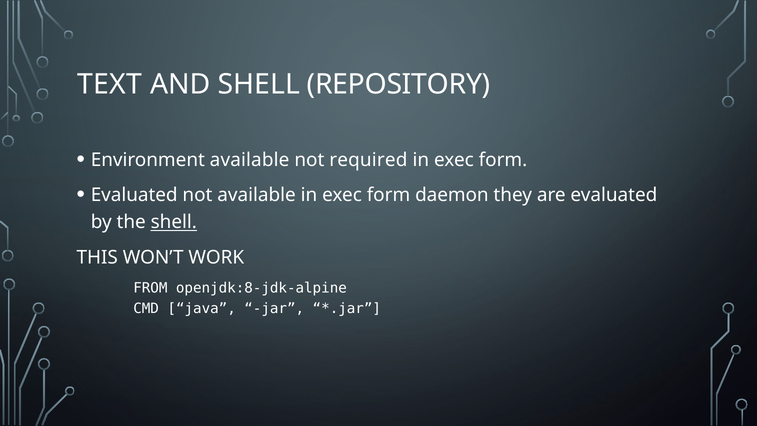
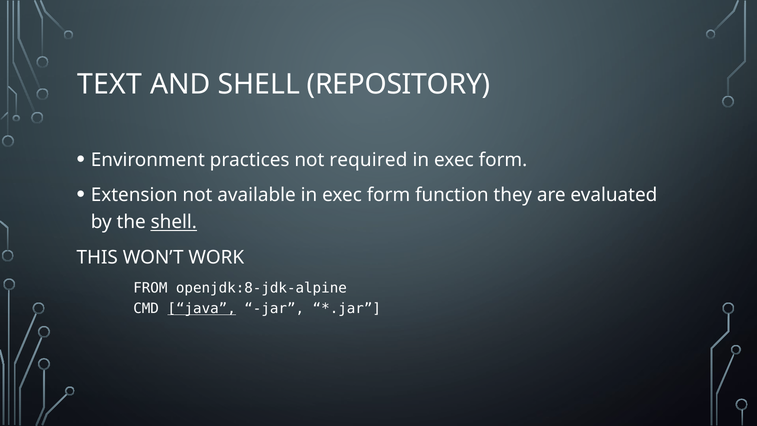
Environment available: available -> practices
Evaluated at (134, 195): Evaluated -> Extension
daemon: daemon -> function
java underline: none -> present
